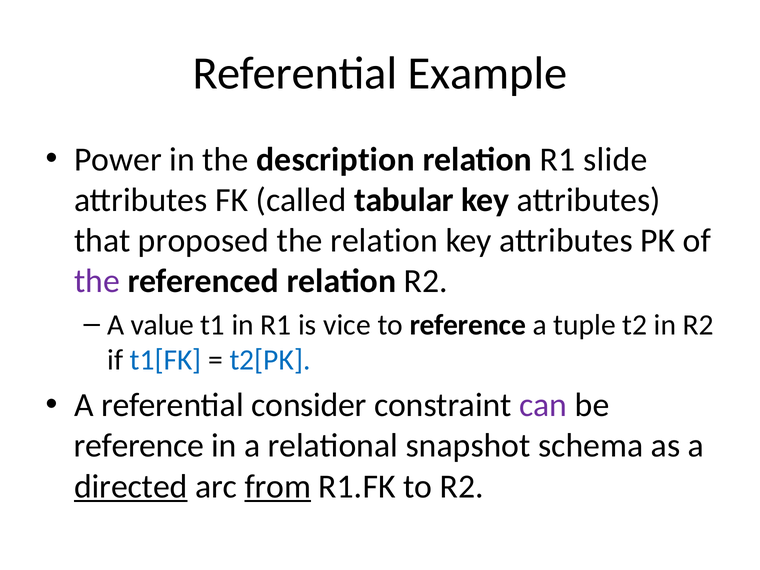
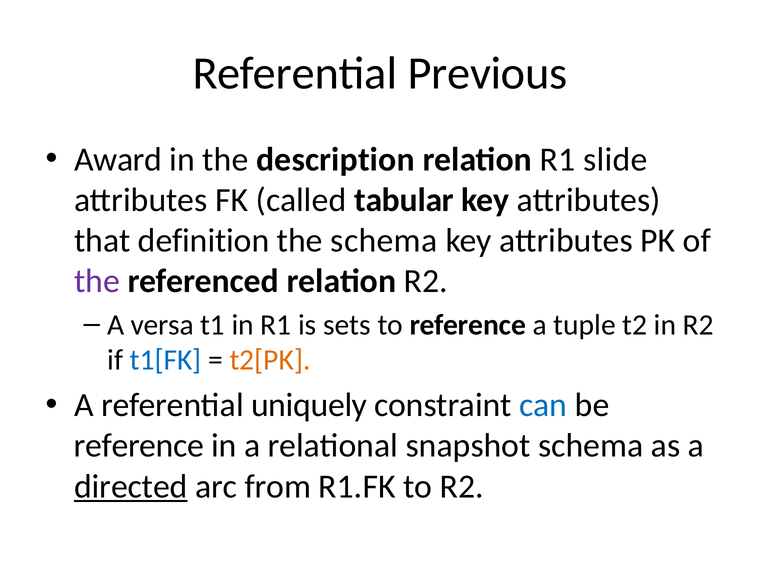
Example: Example -> Previous
Power: Power -> Award
proposed: proposed -> definition
the relation: relation -> schema
value: value -> versa
vice: vice -> sets
t2[PK colour: blue -> orange
consider: consider -> uniquely
can colour: purple -> blue
from underline: present -> none
